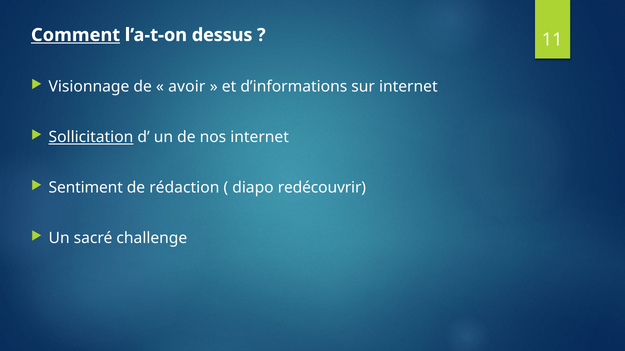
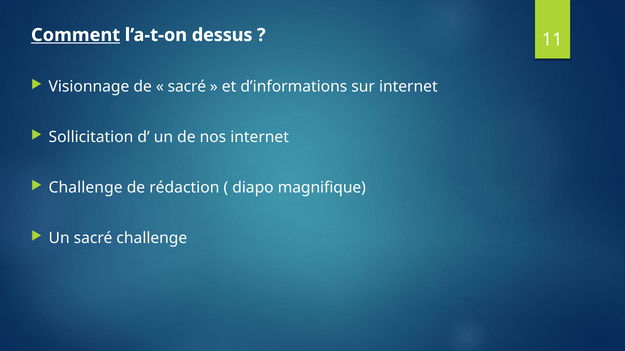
avoir at (187, 87): avoir -> sacré
Sollicitation underline: present -> none
Sentiment at (86, 188): Sentiment -> Challenge
redécouvrir: redécouvrir -> magnifique
